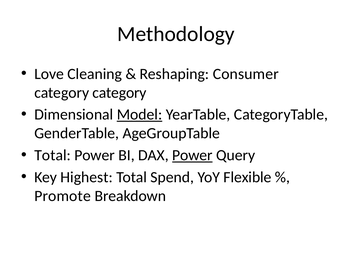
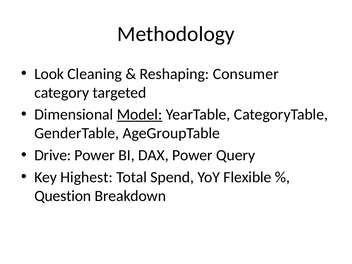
Love: Love -> Look
category category: category -> targeted
Total at (53, 155): Total -> Drive
Power at (192, 155) underline: present -> none
Promote: Promote -> Question
